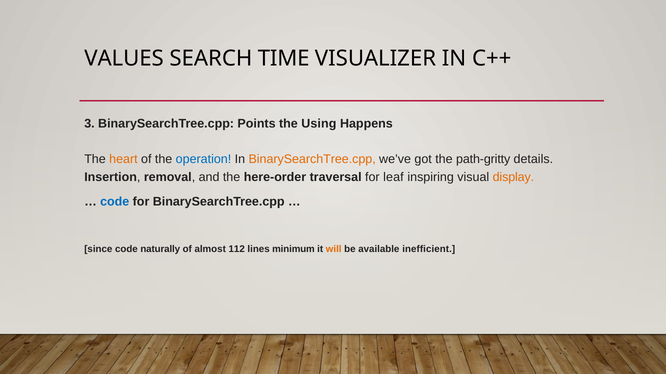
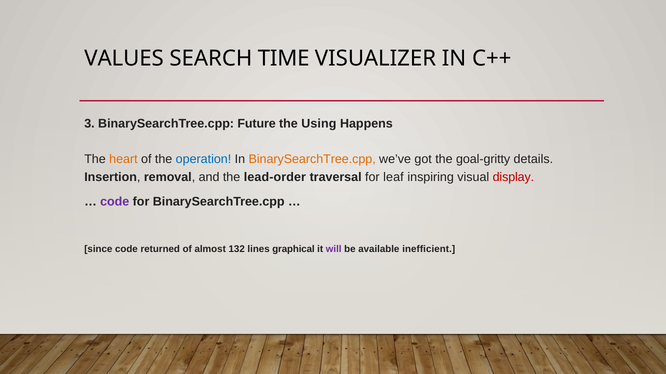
Points: Points -> Future
path-gritty: path-gritty -> goal-gritty
here-order: here-order -> lead-order
display colour: orange -> red
code at (115, 202) colour: blue -> purple
naturally: naturally -> returned
112: 112 -> 132
minimum: minimum -> graphical
will colour: orange -> purple
